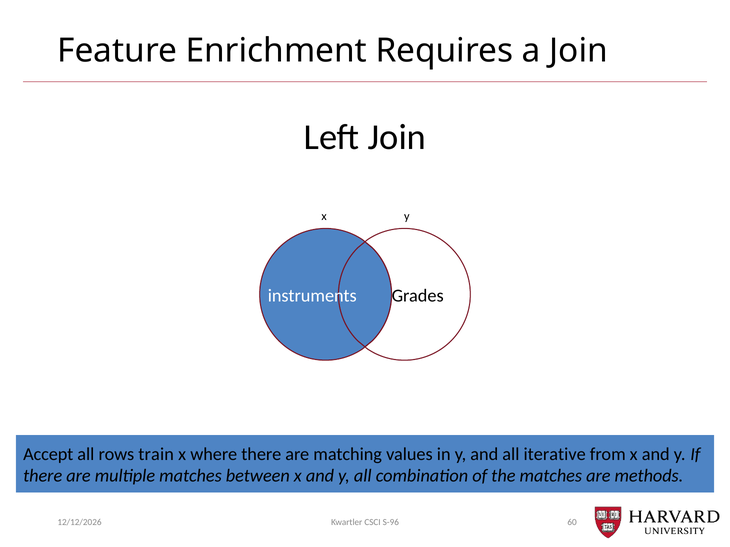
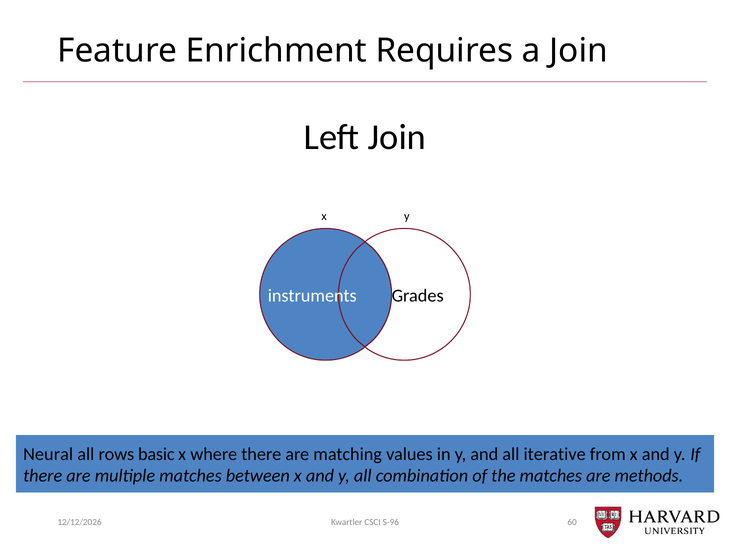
Accept: Accept -> Neural
train: train -> basic
